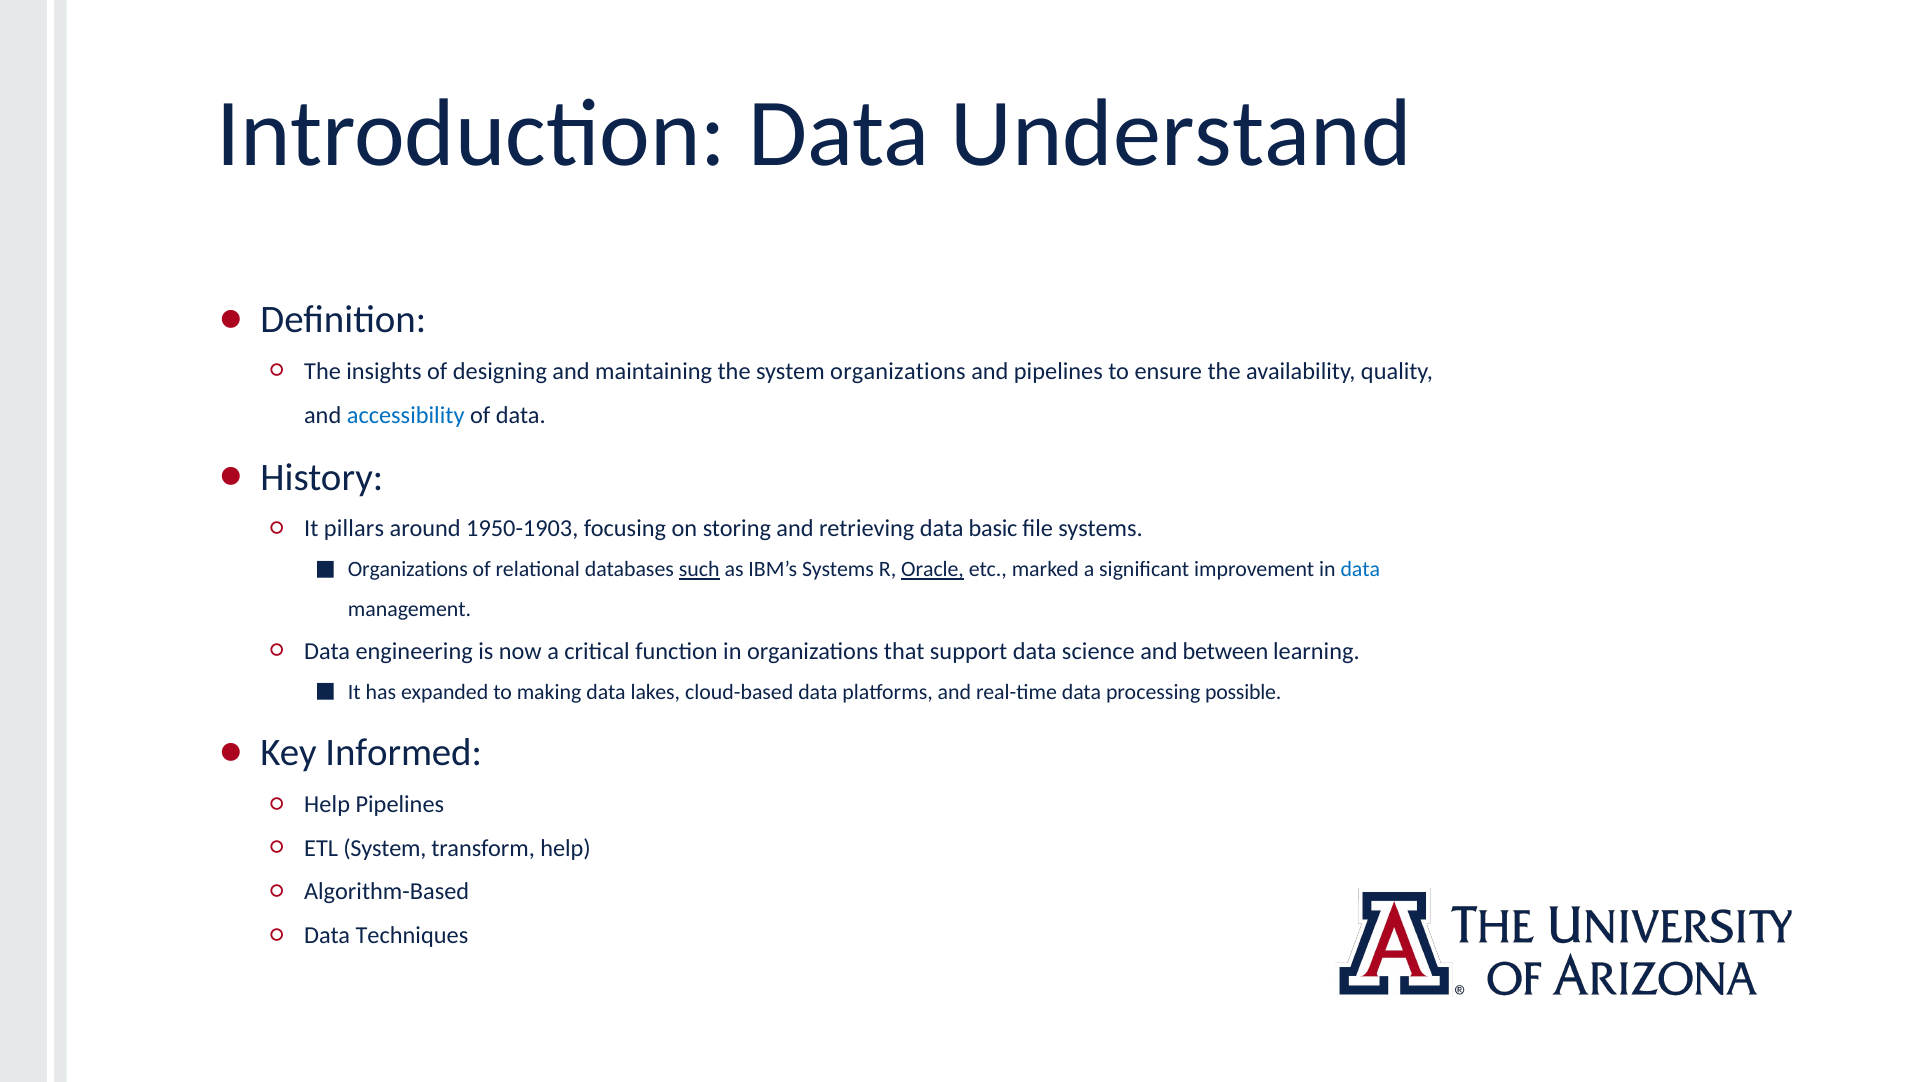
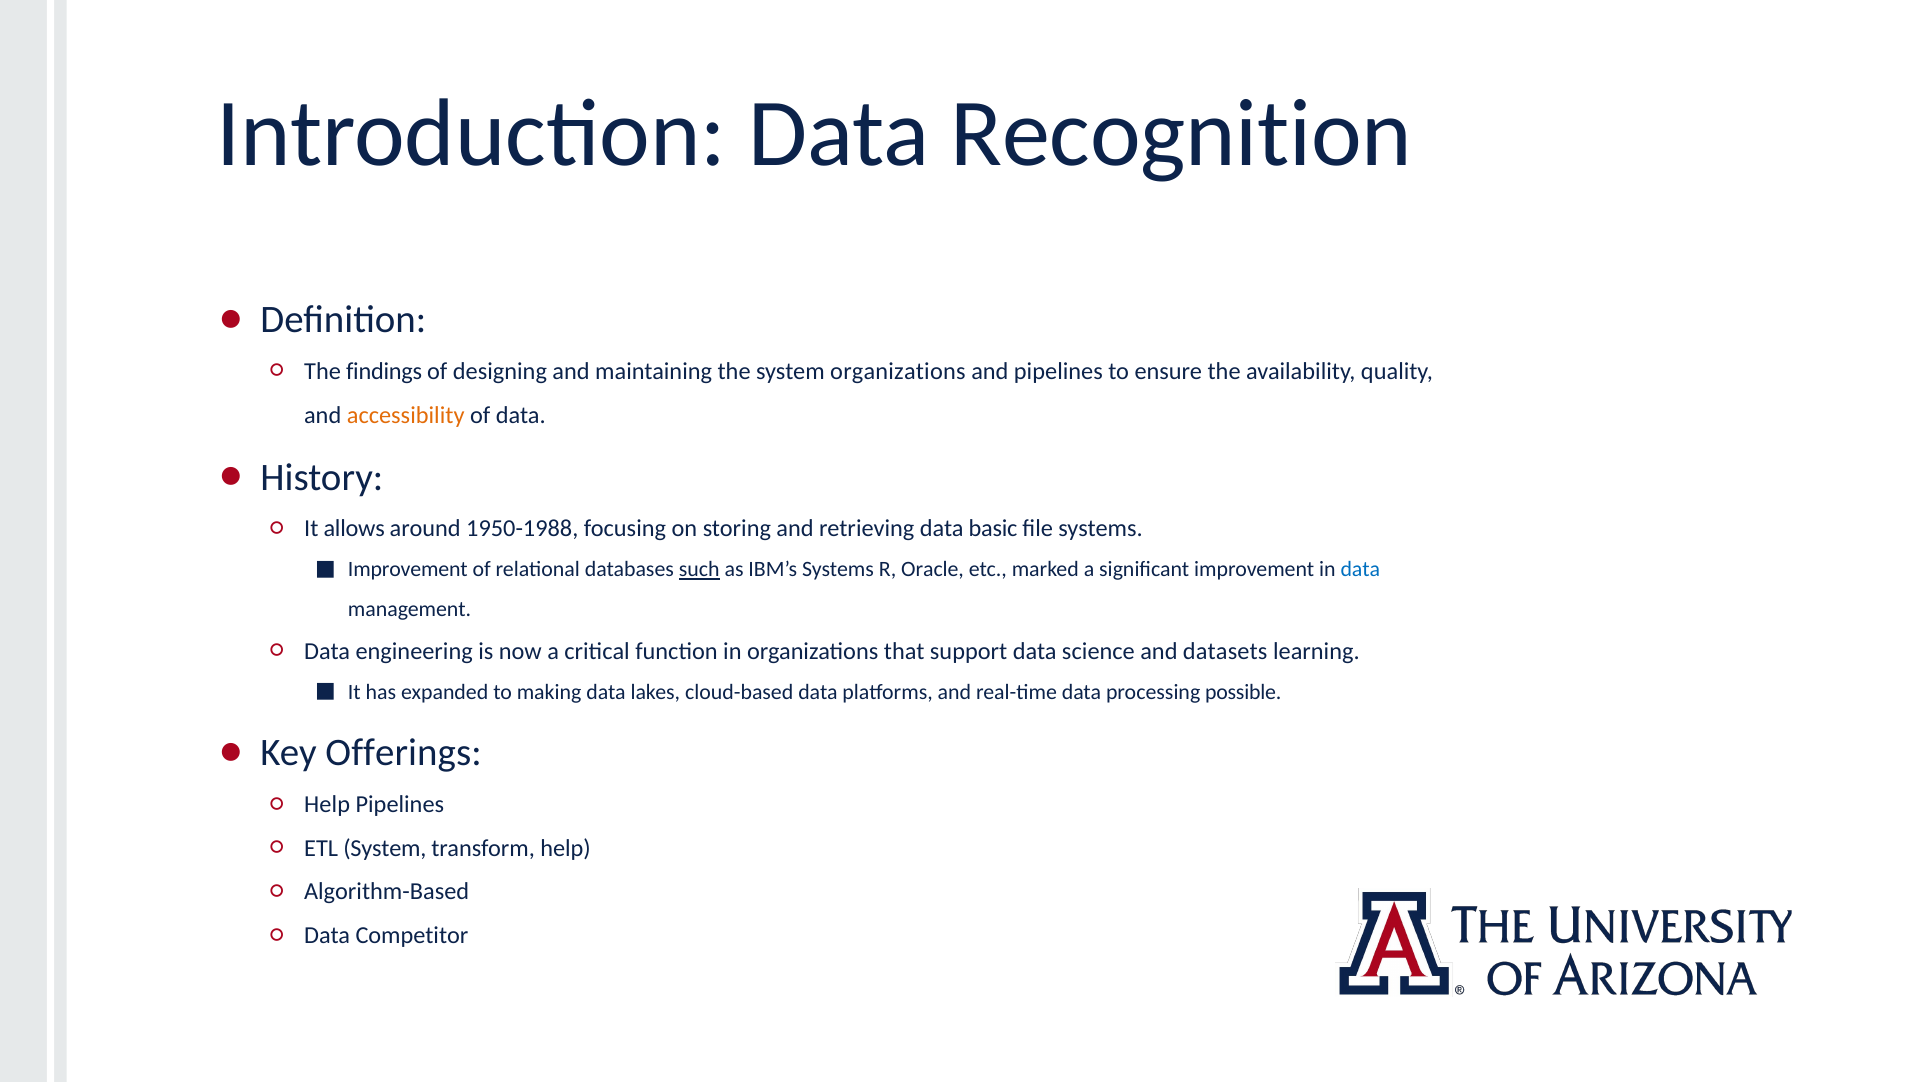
Understand: Understand -> Recognition
insights: insights -> findings
accessibility colour: blue -> orange
pillars: pillars -> allows
1950-1903: 1950-1903 -> 1950-1988
Organizations at (408, 570): Organizations -> Improvement
Oracle underline: present -> none
between: between -> datasets
Informed: Informed -> Offerings
Techniques: Techniques -> Competitor
